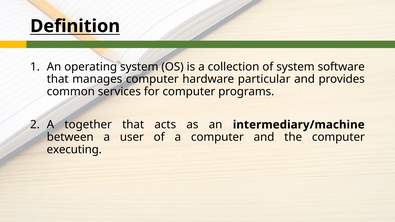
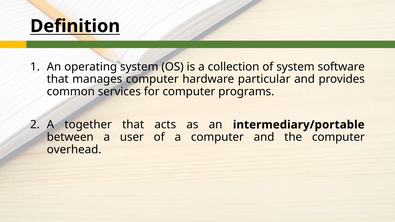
intermediary/machine: intermediary/machine -> intermediary/portable
executing: executing -> overhead
